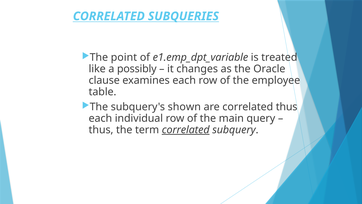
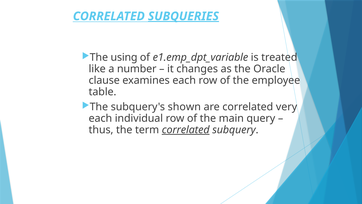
SUBQUERIES underline: none -> present
point: point -> using
possibly: possibly -> number
correlated thus: thus -> very
